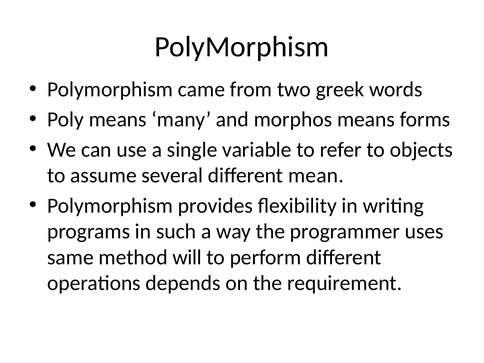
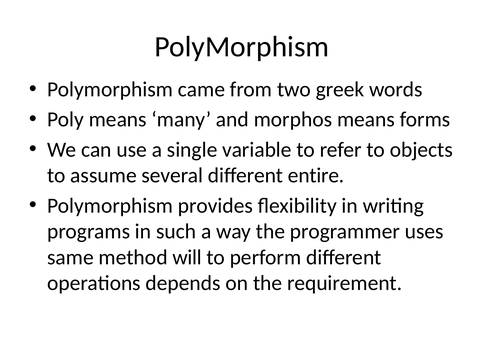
mean: mean -> entire
